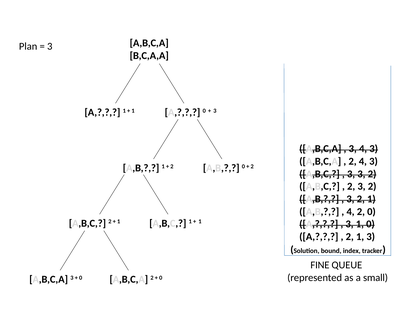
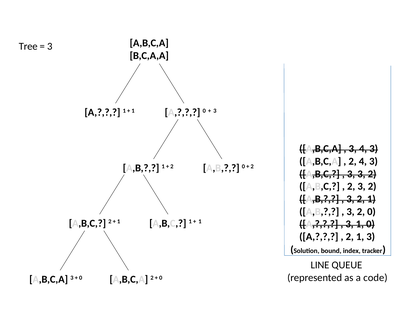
Plan: Plan -> Tree
4 at (351, 211): 4 -> 3
FINE: FINE -> LINE
small: small -> code
